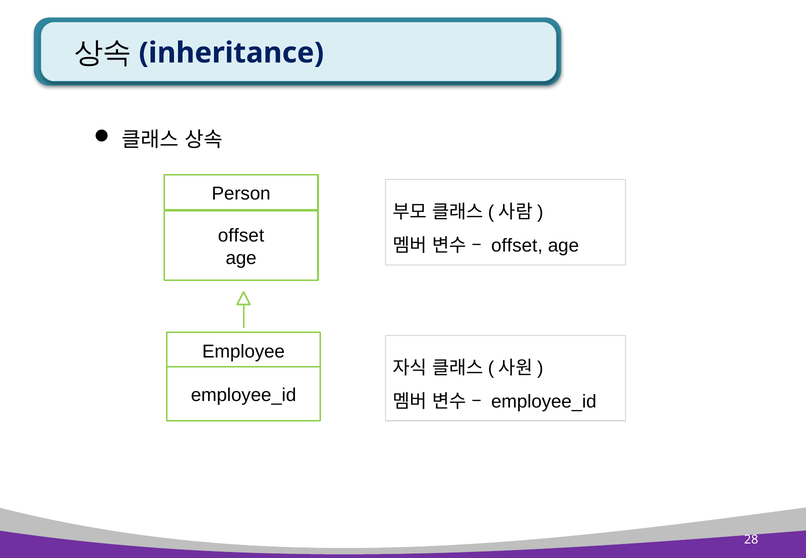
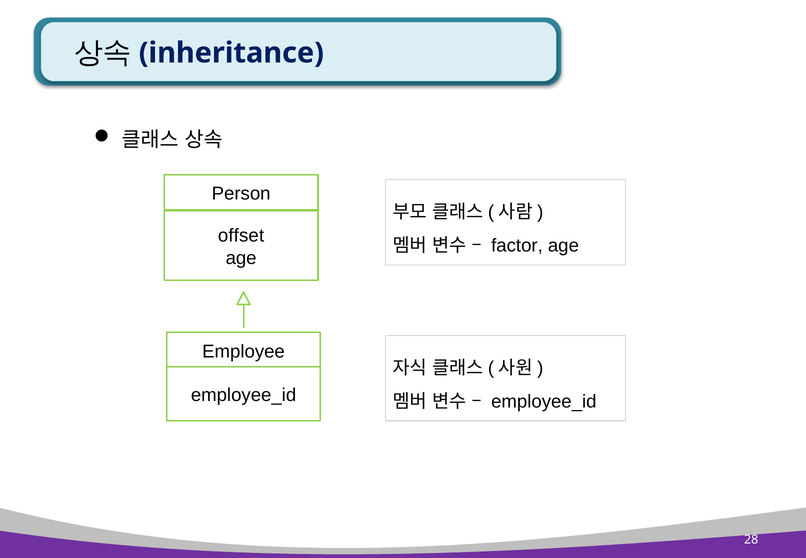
offset at (517, 246): offset -> factor
